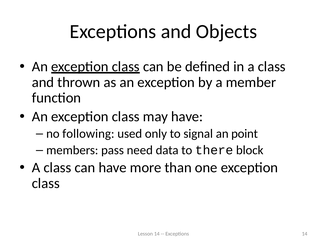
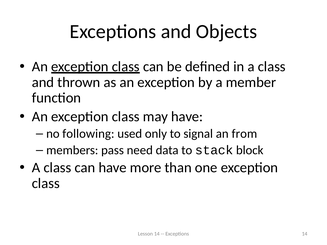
point: point -> from
there: there -> stack
